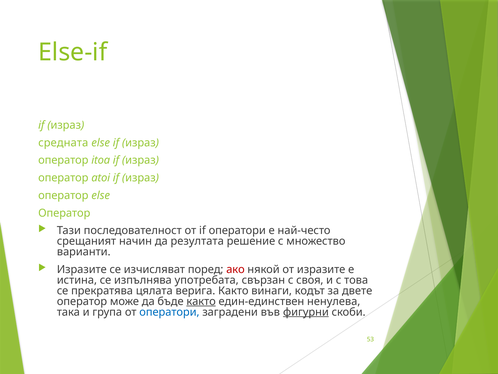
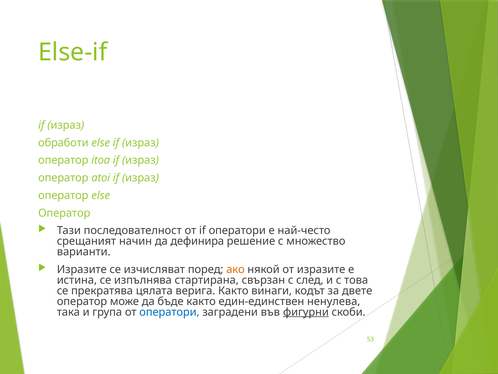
средната: средната -> обработи
резултата: резултата -> дефинира
ако colour: red -> orange
употребата: употребата -> стартирана
своя: своя -> след
както at (201, 301) underline: present -> none
